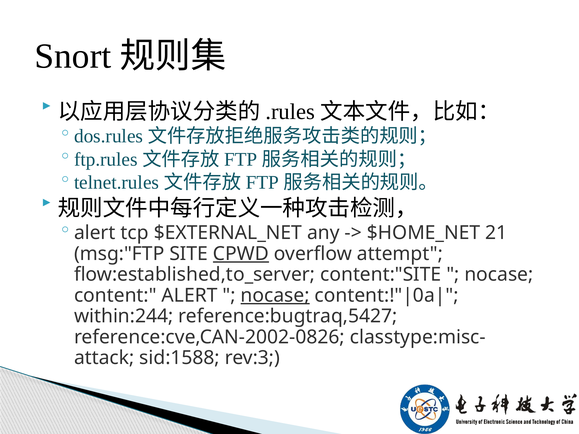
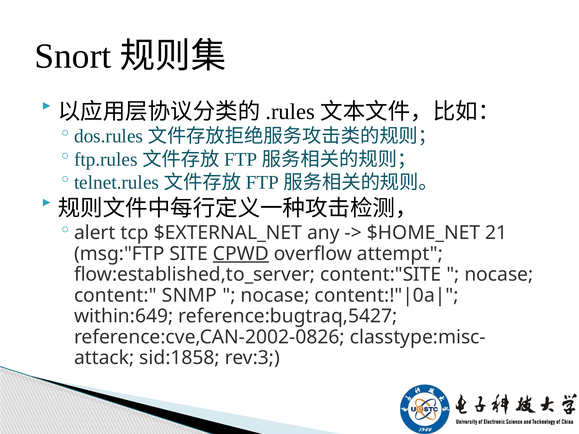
content ALERT: ALERT -> SNMP
nocase at (275, 296) underline: present -> none
within:244: within:244 -> within:649
sid:1588: sid:1588 -> sid:1858
